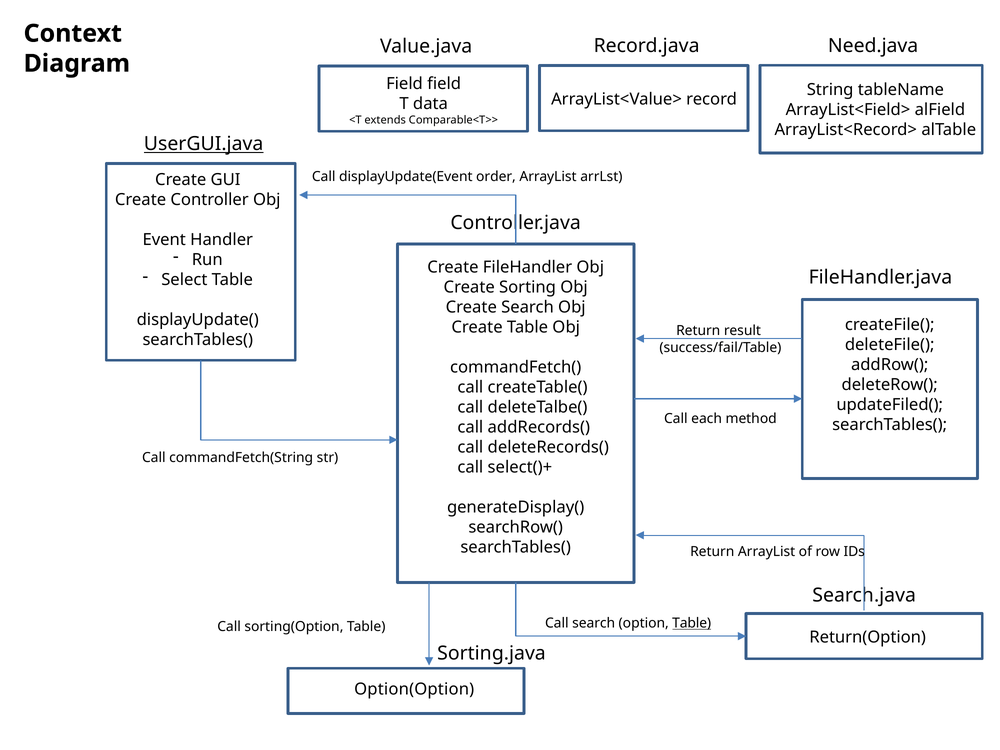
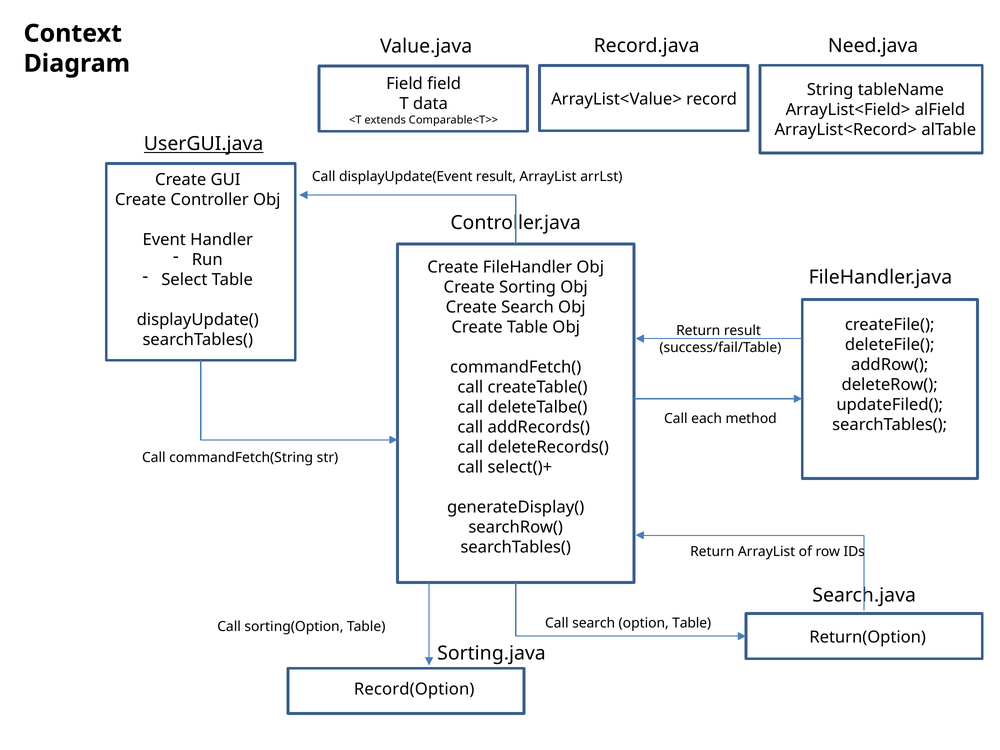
displayUpdate(Event order: order -> result
Table at (692, 623) underline: present -> none
Option(Option: Option(Option -> Record(Option
